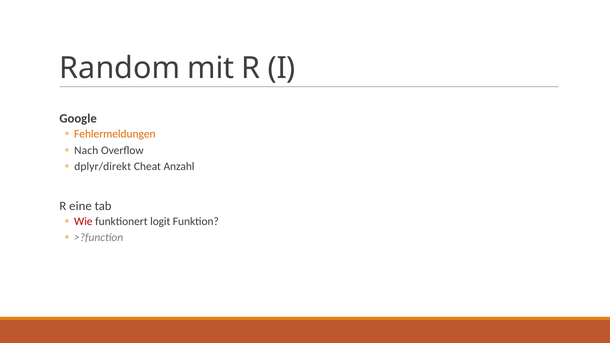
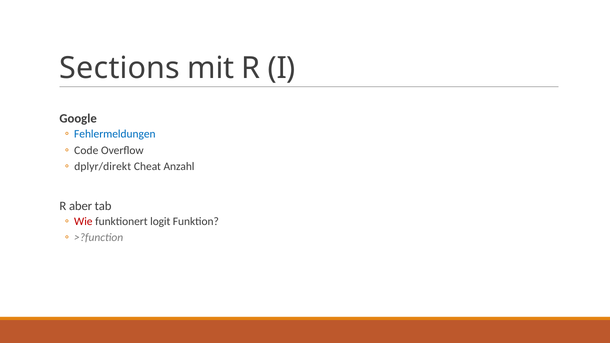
Random: Random -> Sections
Fehlermeldungen colour: orange -> blue
Nach: Nach -> Code
eine: eine -> aber
